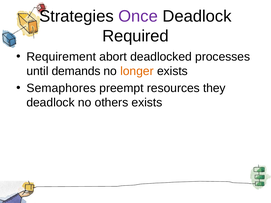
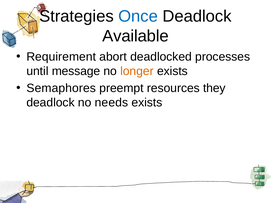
Once colour: purple -> blue
Required: Required -> Available
demands: demands -> message
others: others -> needs
